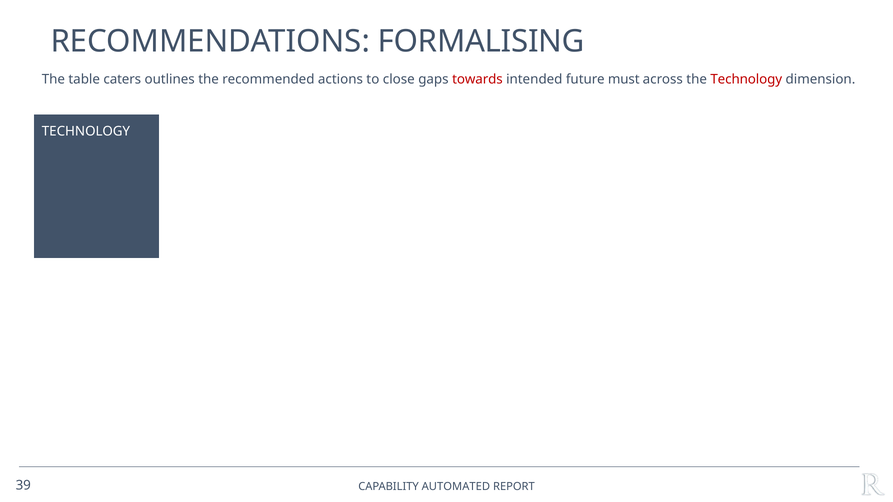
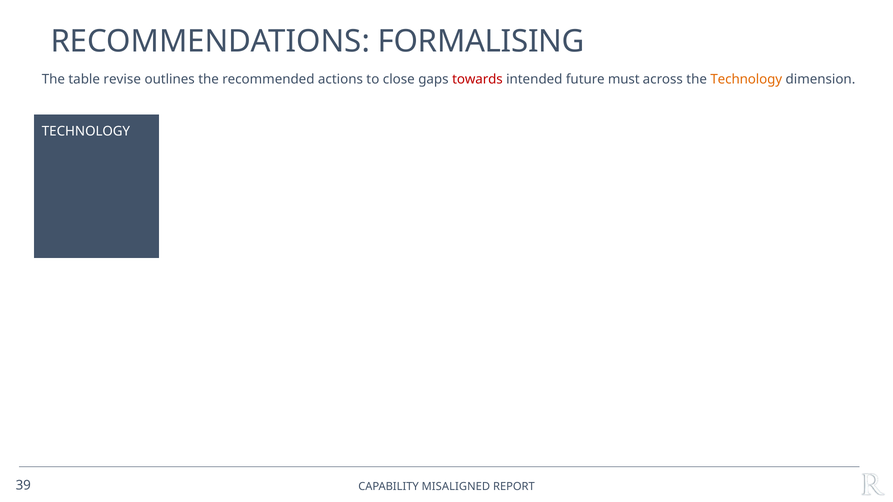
caters: caters -> revise
Technology at (746, 80) colour: red -> orange
AUTOMATED: AUTOMATED -> MISALIGNED
